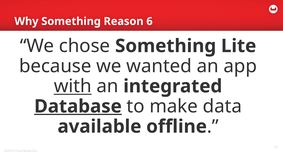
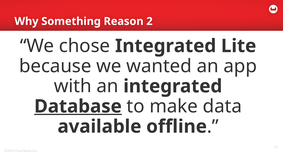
6: 6 -> 2
chose Something: Something -> Integrated
with underline: present -> none
